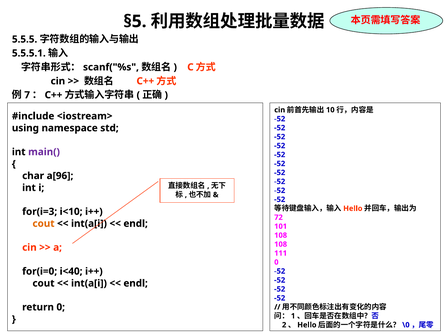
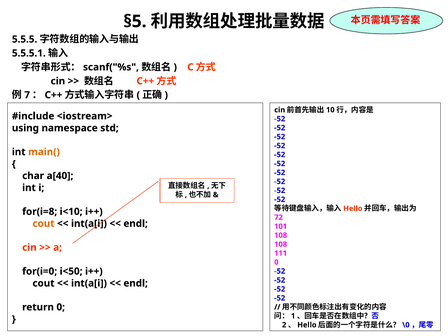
main( colour: purple -> orange
a[96: a[96 -> a[40
for(i=3: for(i=3 -> for(i=8
i<40: i<40 -> i<50
